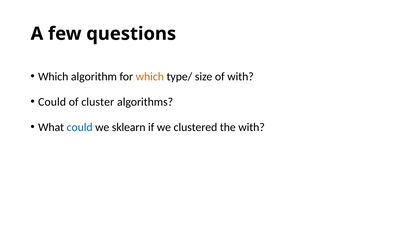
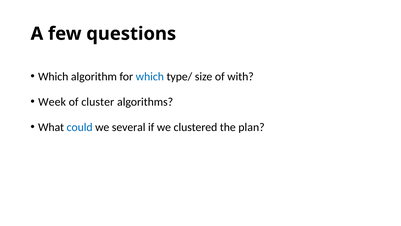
which at (150, 76) colour: orange -> blue
Could at (52, 102): Could -> Week
sklearn: sklearn -> several
the with: with -> plan
